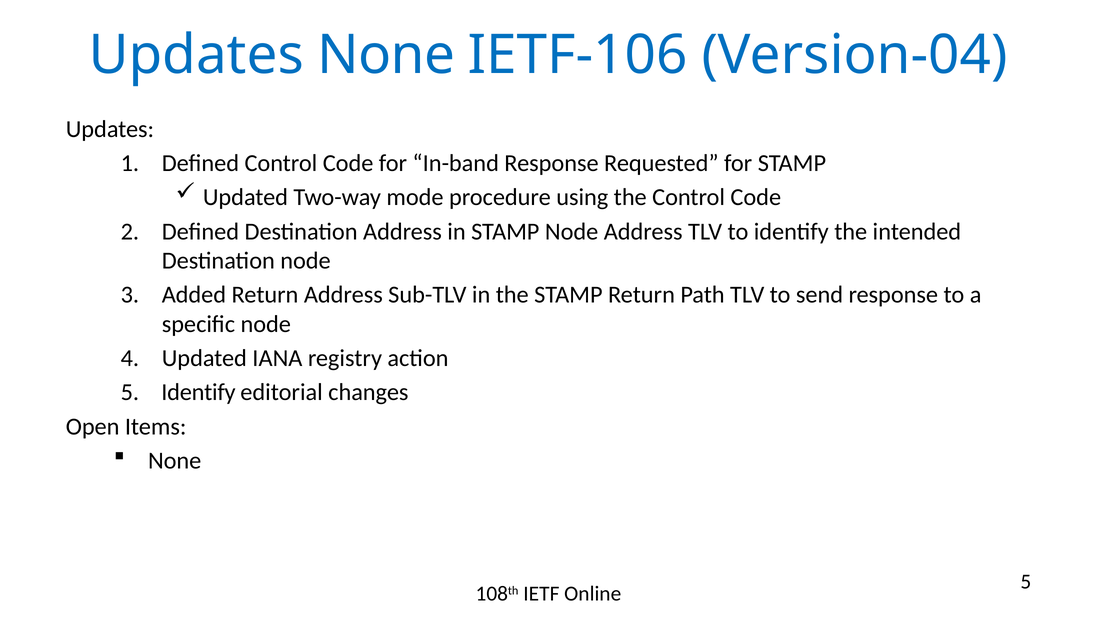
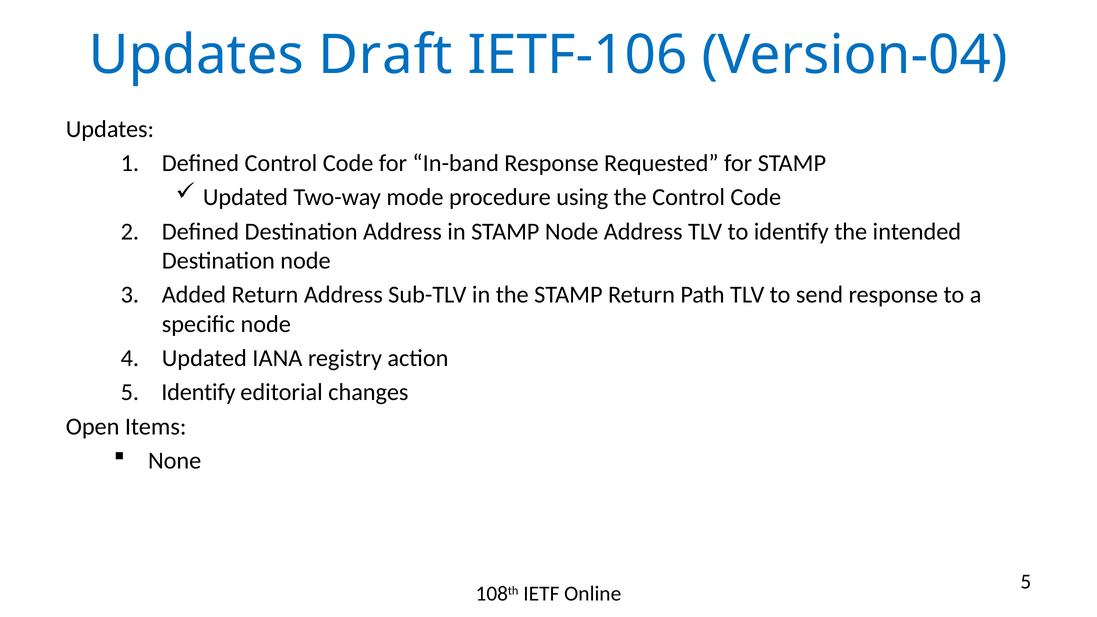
Updates None: None -> Draft
